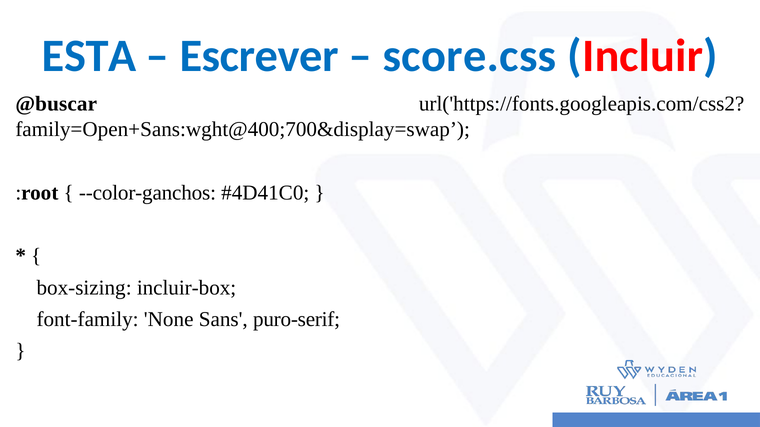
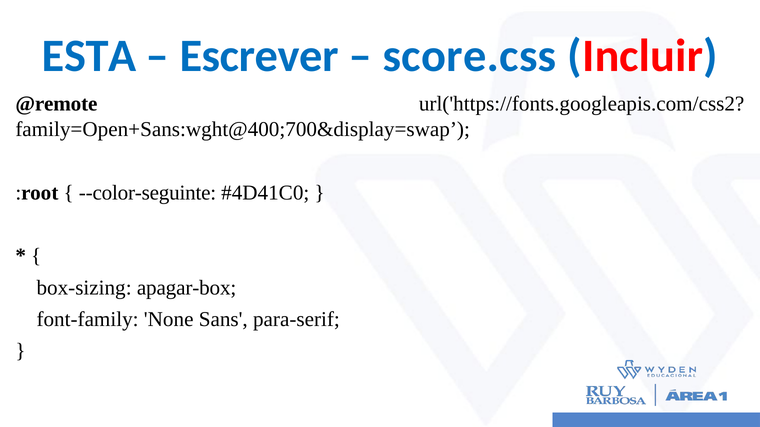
@buscar: @buscar -> @remote
--color-ganchos: --color-ganchos -> --color-seguinte
incluir-box: incluir-box -> apagar-box
puro-serif: puro-serif -> para-serif
